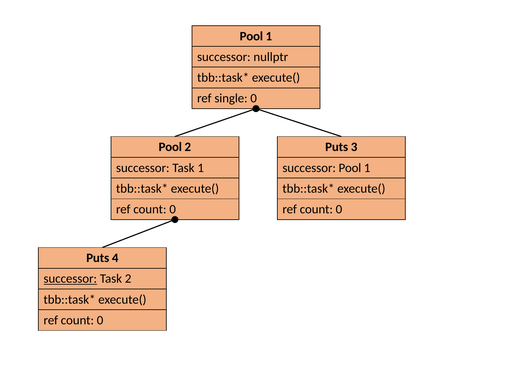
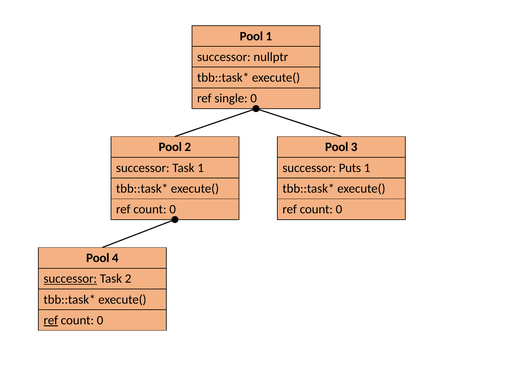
Puts at (337, 147): Puts -> Pool
successor Pool: Pool -> Puts
Puts at (98, 258): Puts -> Pool
ref at (51, 320) underline: none -> present
